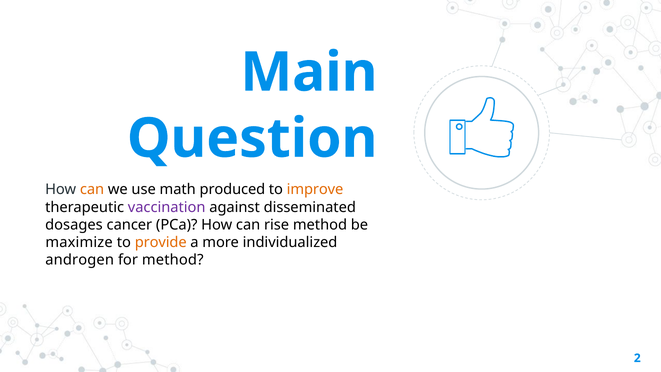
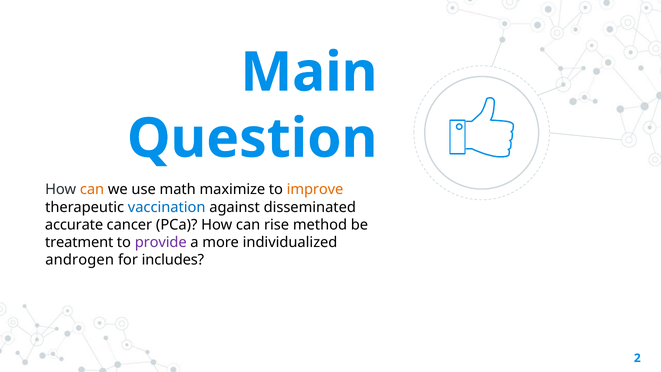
produced: produced -> maximize
vaccination colour: purple -> blue
dosages: dosages -> accurate
maximize: maximize -> treatment
provide colour: orange -> purple
for method: method -> includes
